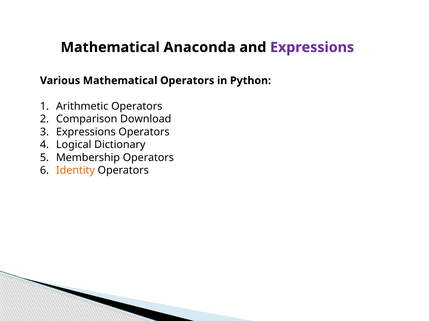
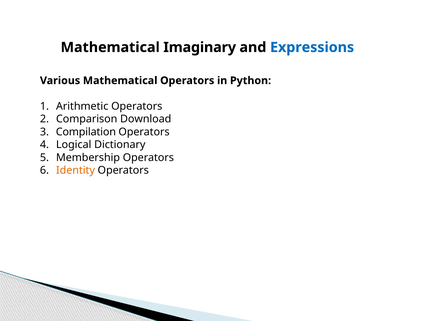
Anaconda: Anaconda -> Imaginary
Expressions at (312, 47) colour: purple -> blue
Expressions at (86, 132): Expressions -> Compilation
